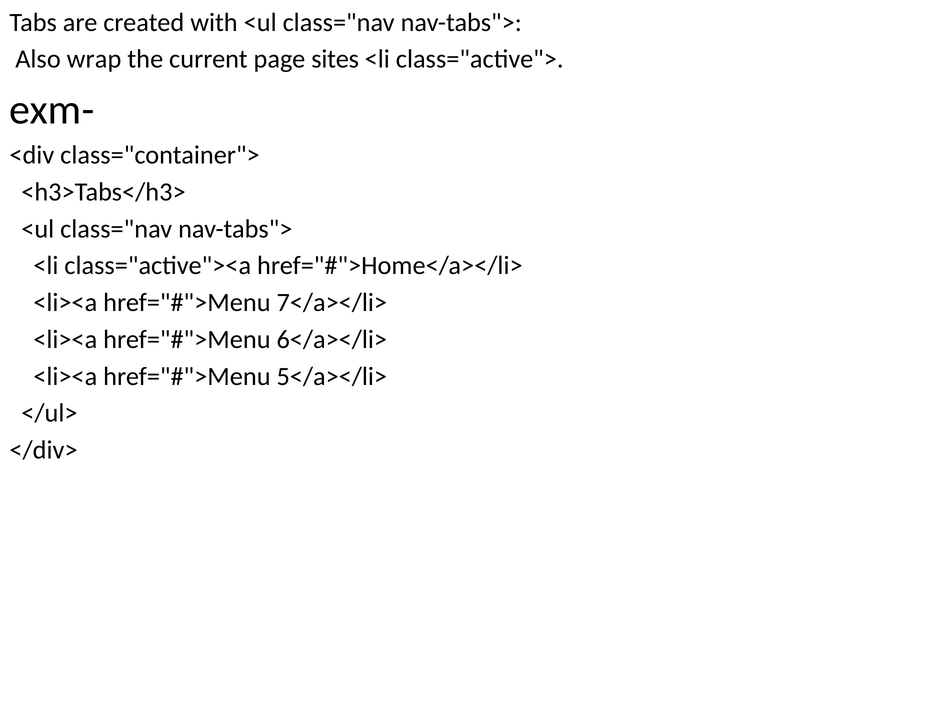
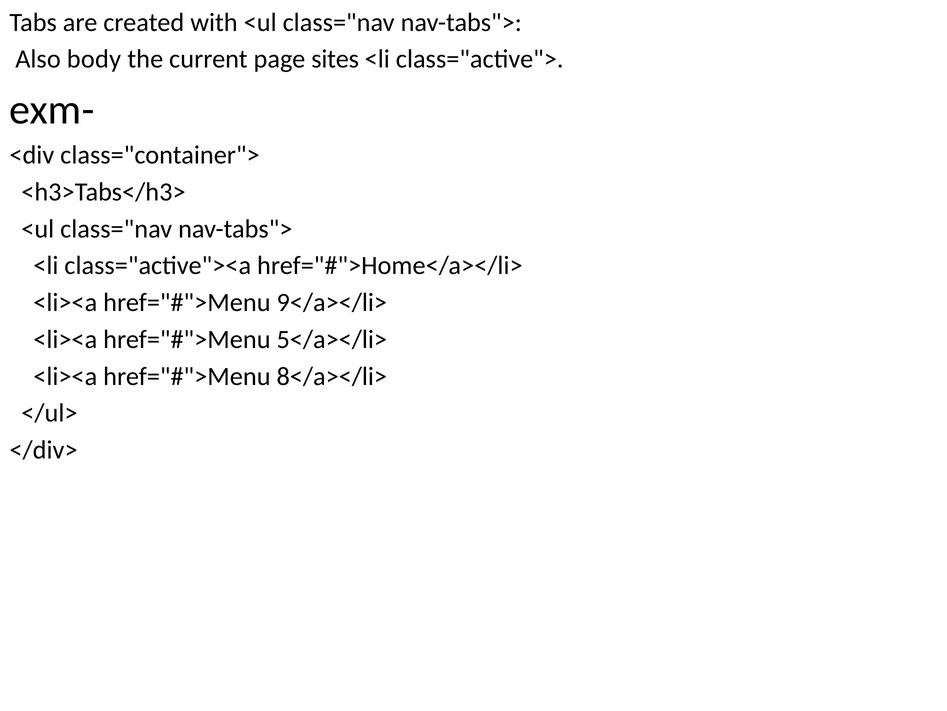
wrap: wrap -> body
7</a></li>: 7</a></li> -> 9</a></li>
6</a></li>: 6</a></li> -> 5</a></li>
5</a></li>: 5</a></li> -> 8</a></li>
